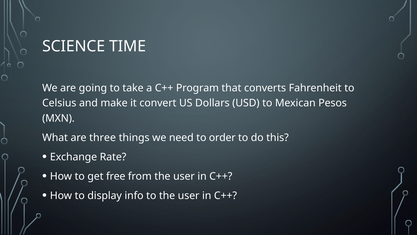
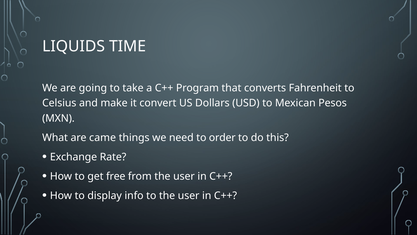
SCIENCE: SCIENCE -> LIQUIDS
three: three -> came
